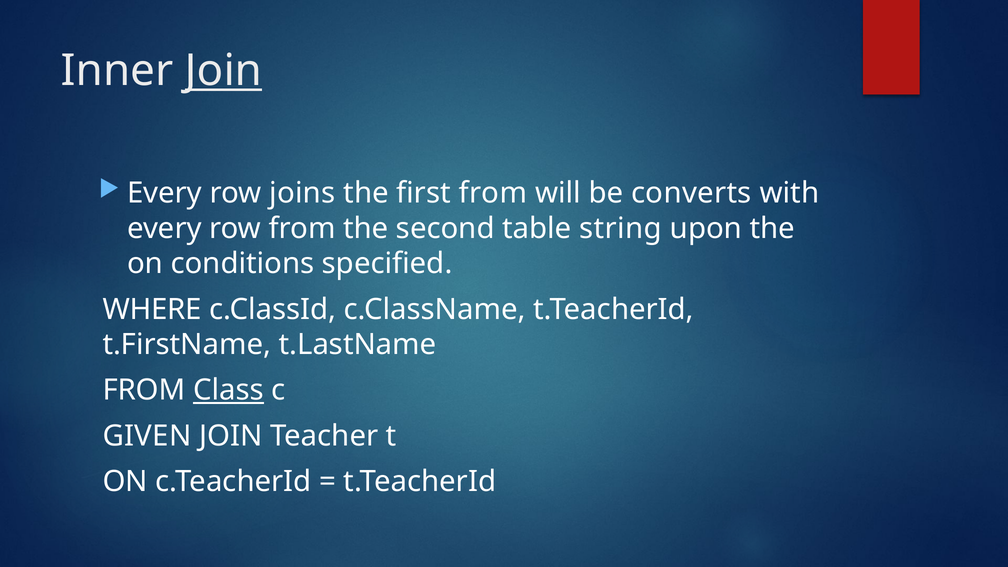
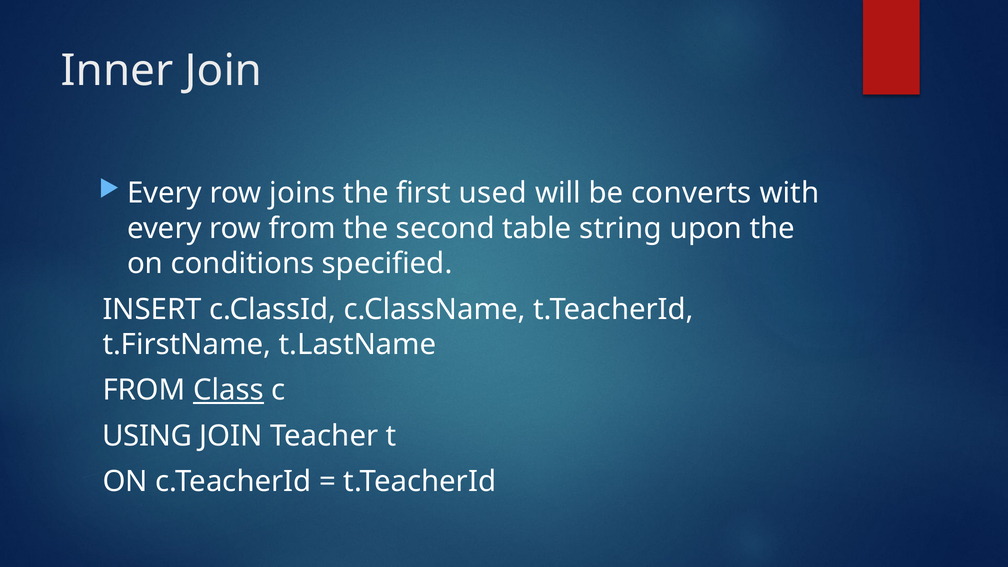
Join at (224, 71) underline: present -> none
first from: from -> used
WHERE: WHERE -> INSERT
GIVEN: GIVEN -> USING
